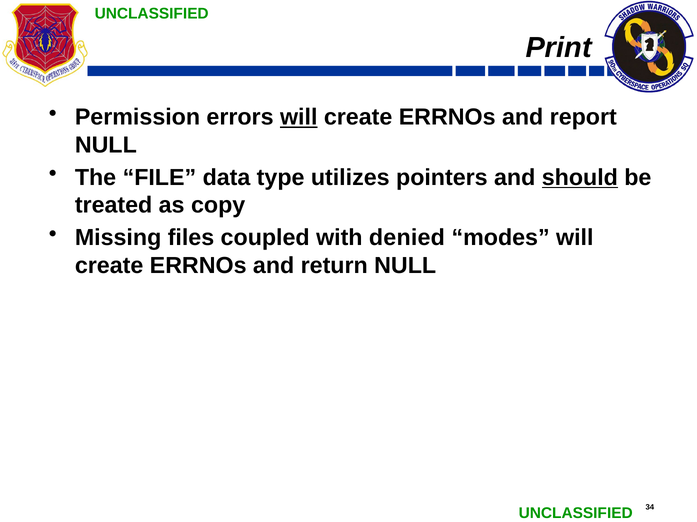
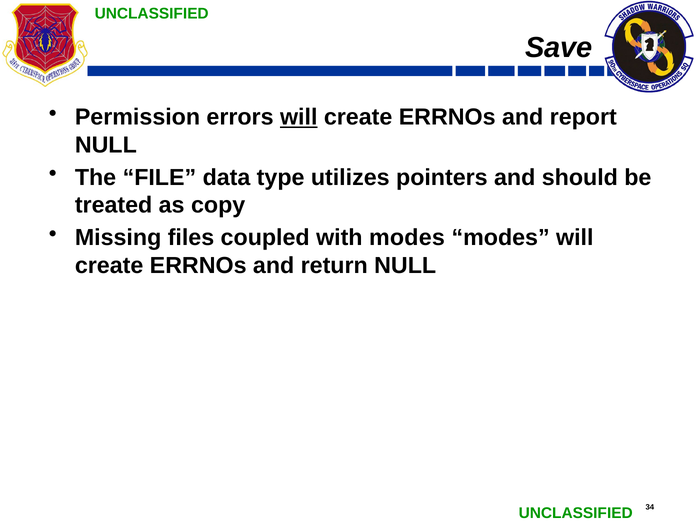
Print: Print -> Save
should underline: present -> none
with denied: denied -> modes
